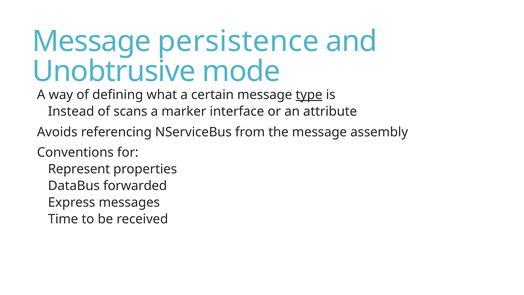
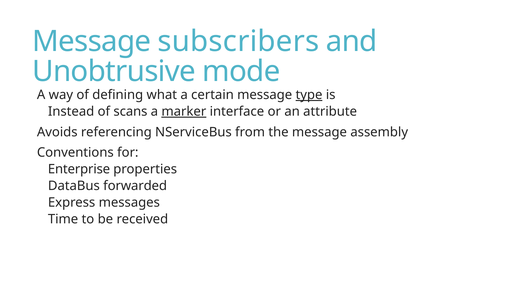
persistence: persistence -> subscribers
marker underline: none -> present
Represent: Represent -> Enterprise
